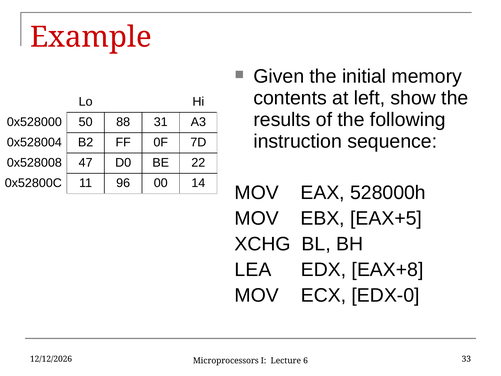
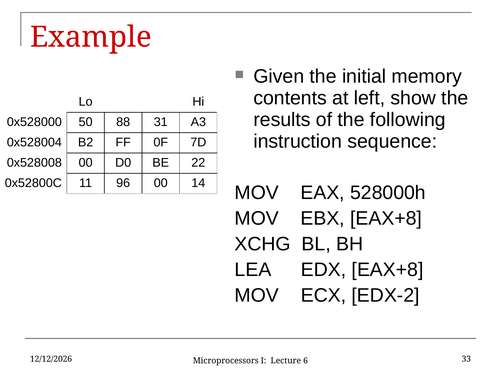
0x528008 47: 47 -> 00
EBX EAX+5: EAX+5 -> EAX+8
EDX-0: EDX-0 -> EDX-2
